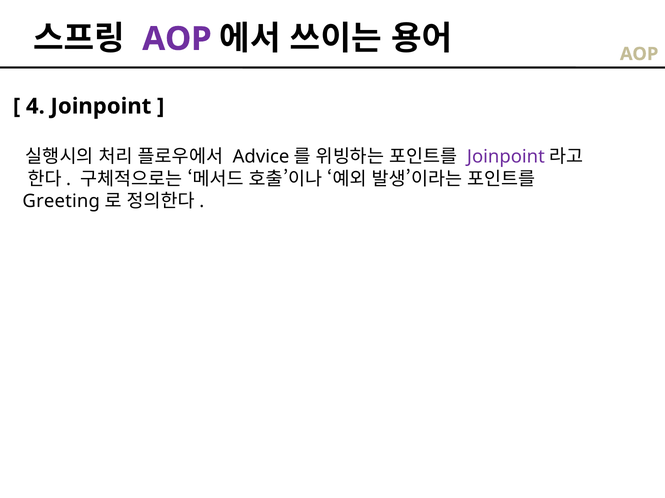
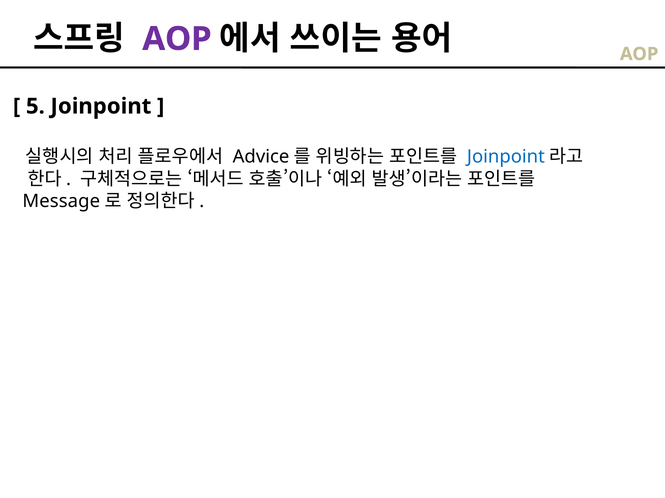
4: 4 -> 5
Joinpoint at (506, 157) colour: purple -> blue
Greeting: Greeting -> Message
